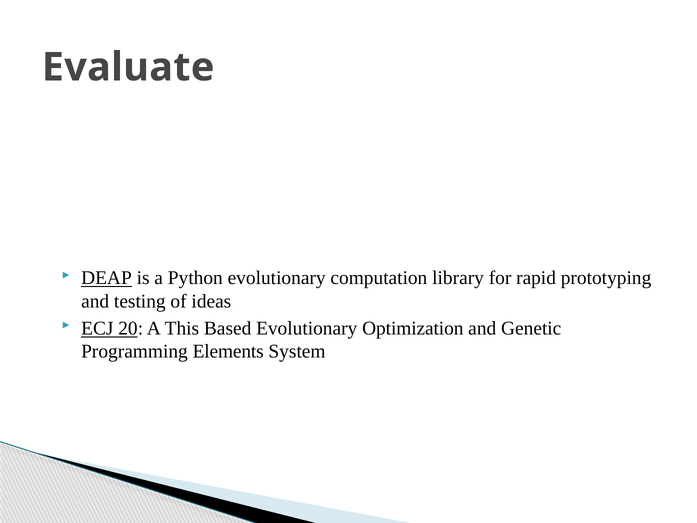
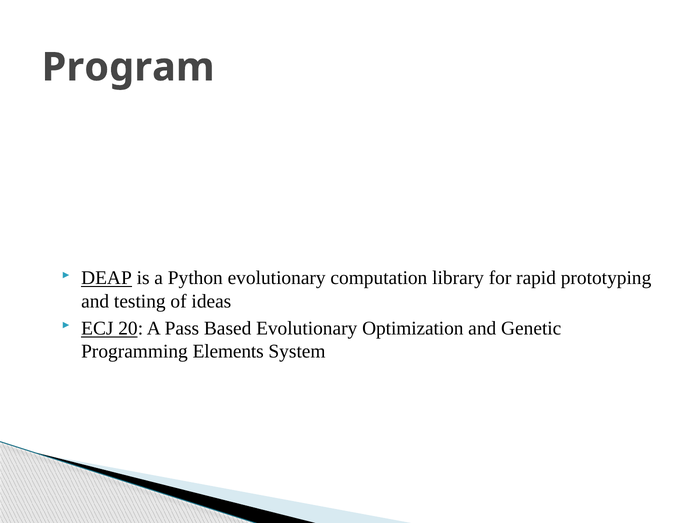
Evaluate: Evaluate -> Program
This: This -> Pass
